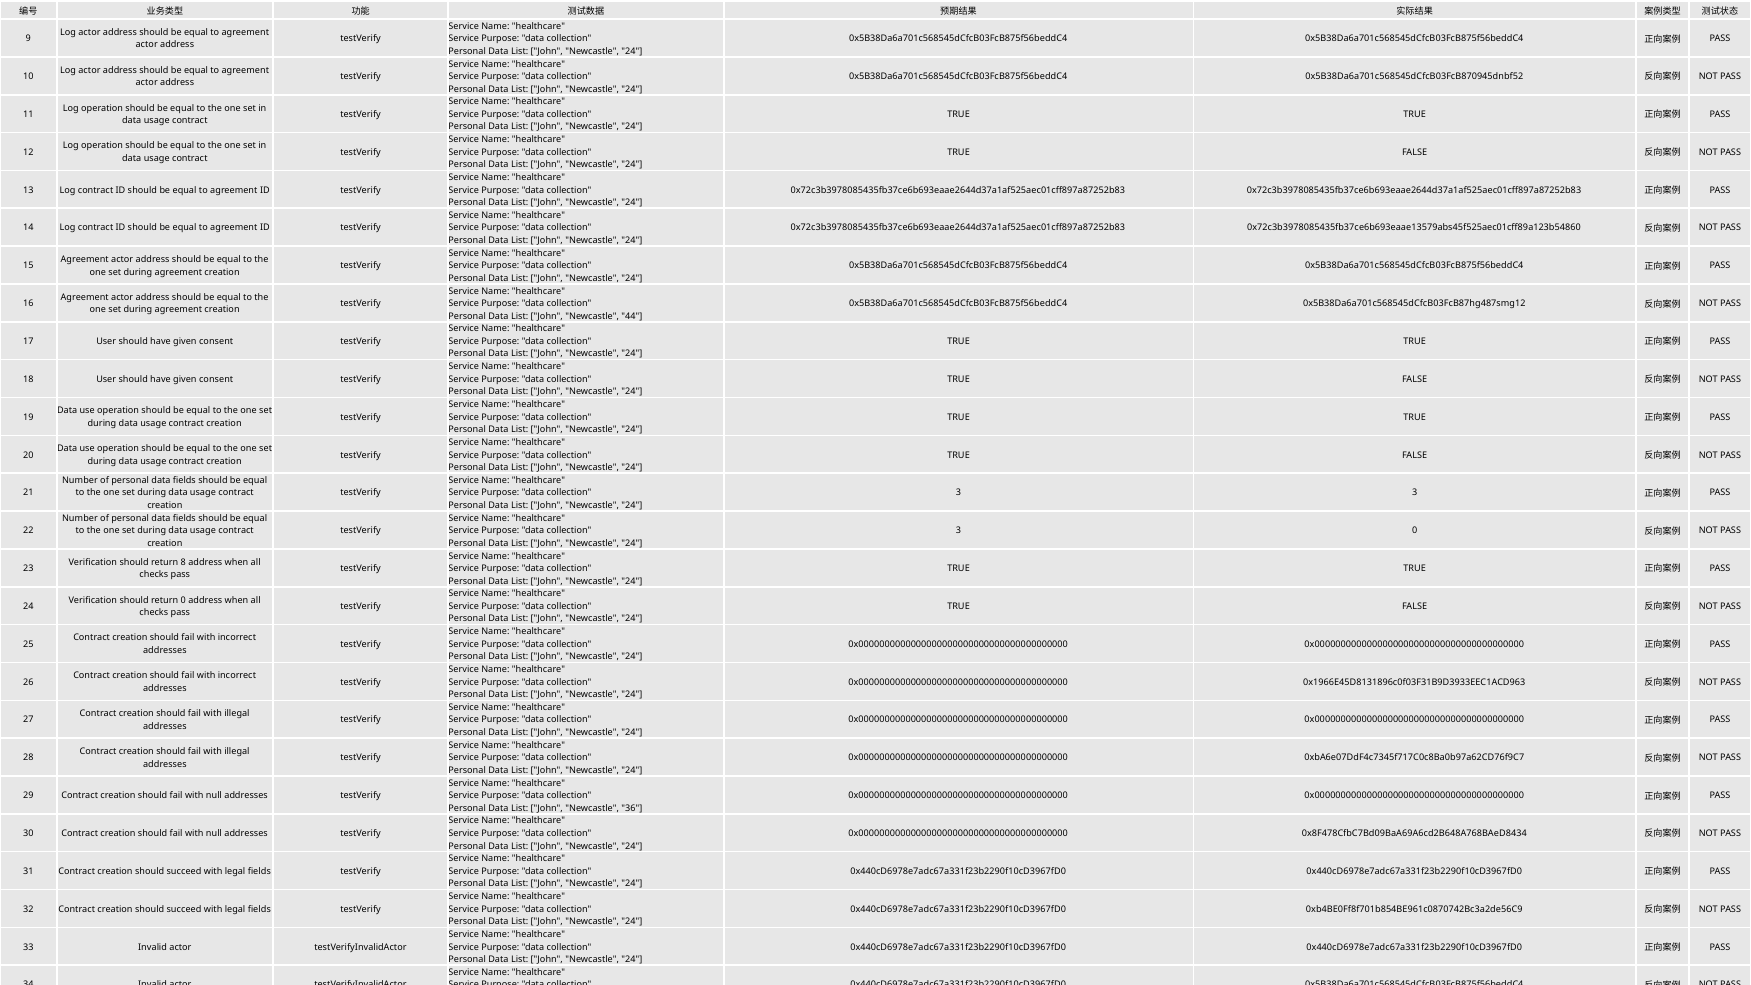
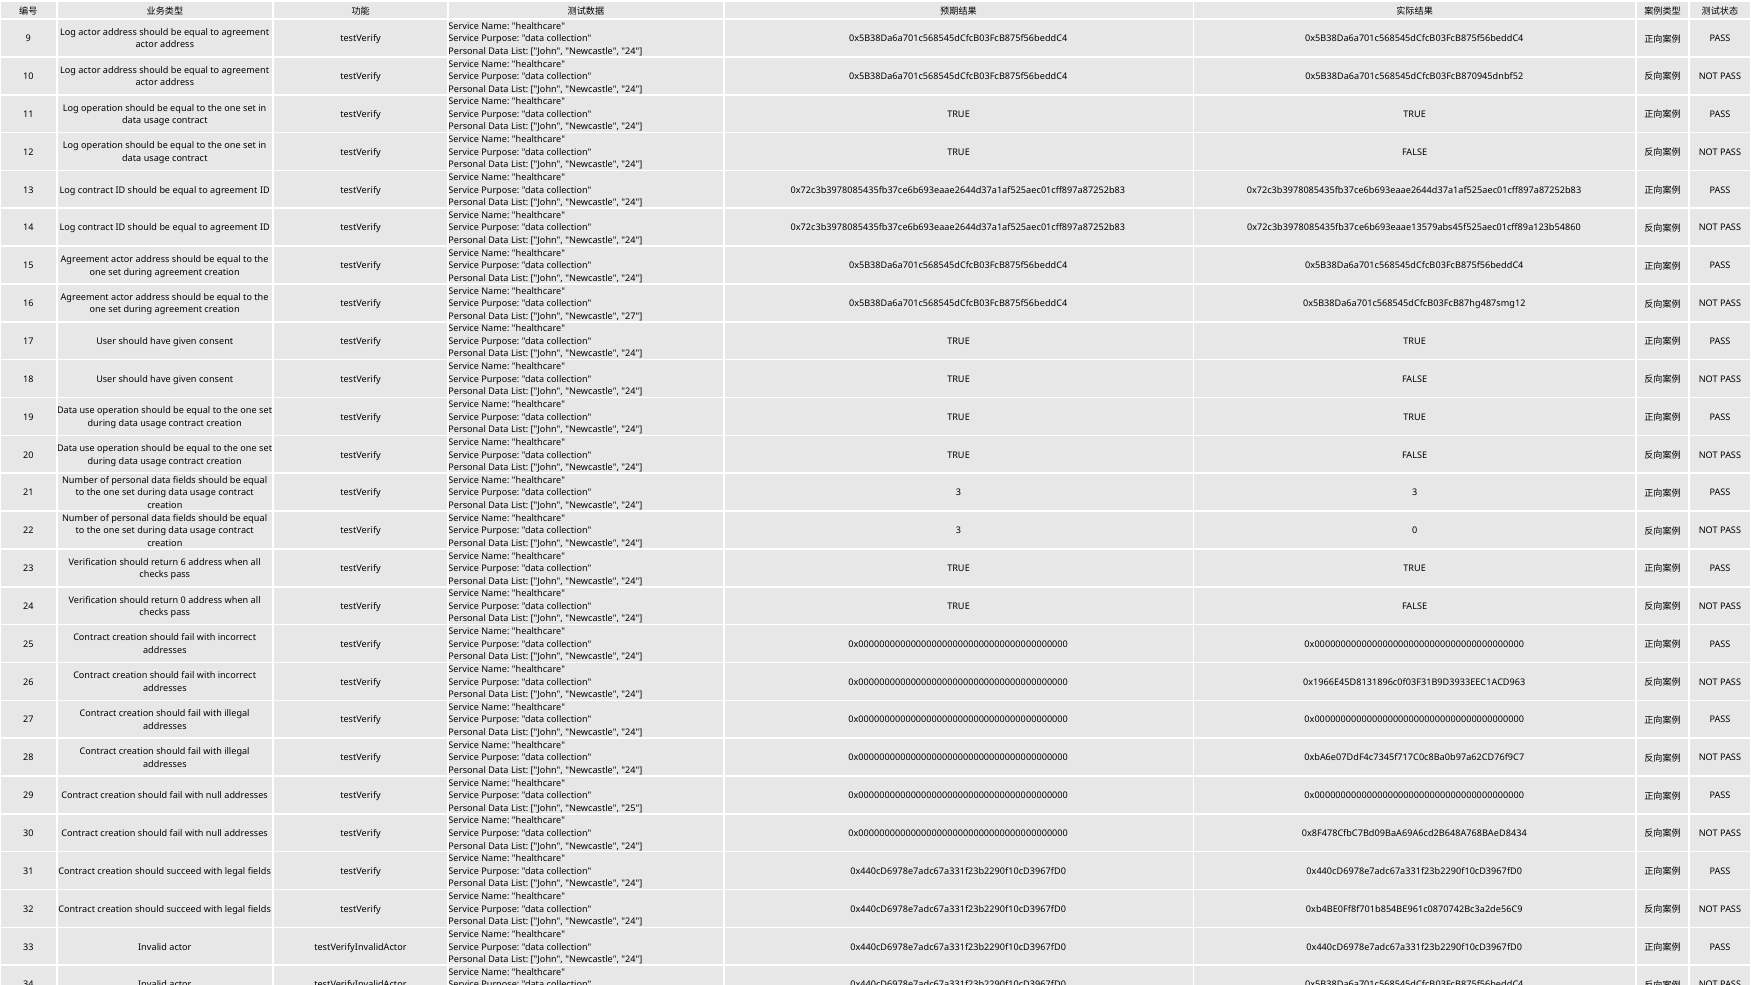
Newcastle 44: 44 -> 27
8: 8 -> 6
Newcastle 36: 36 -> 25
